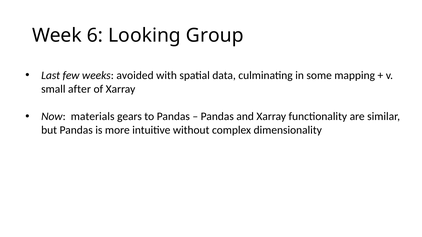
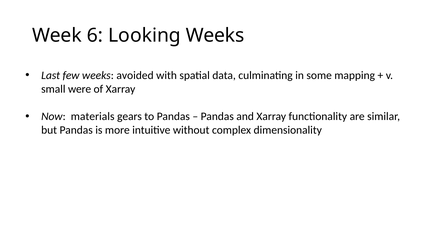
Looking Group: Group -> Weeks
after: after -> were
